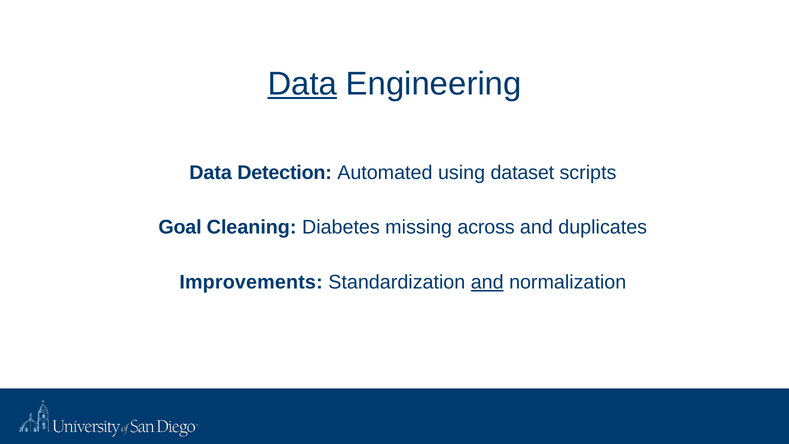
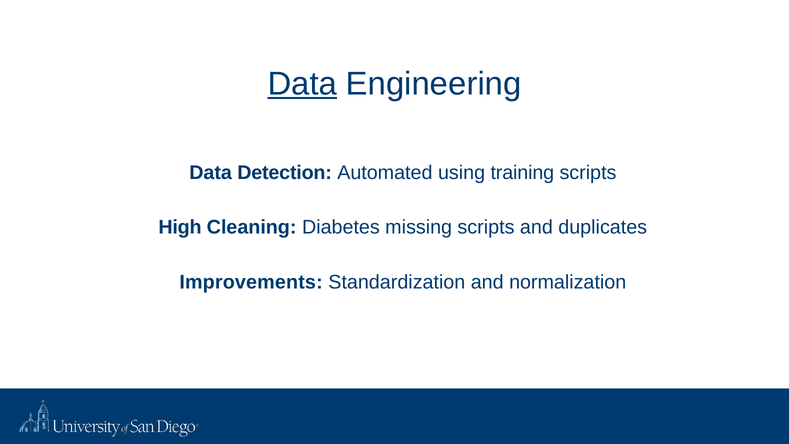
dataset: dataset -> training
Goal: Goal -> High
missing across: across -> scripts
and at (487, 282) underline: present -> none
